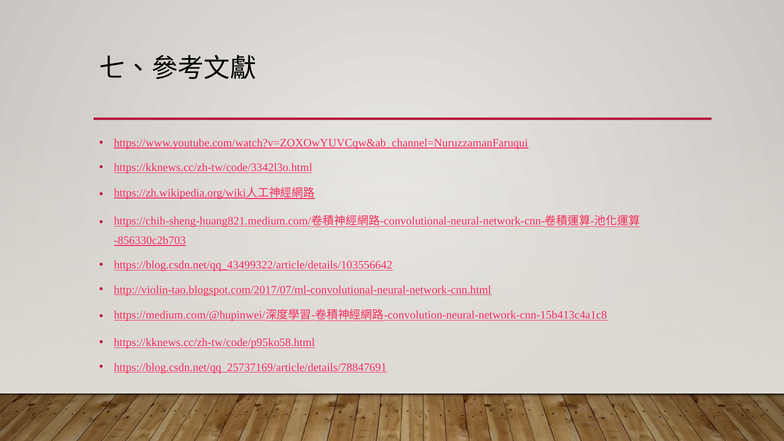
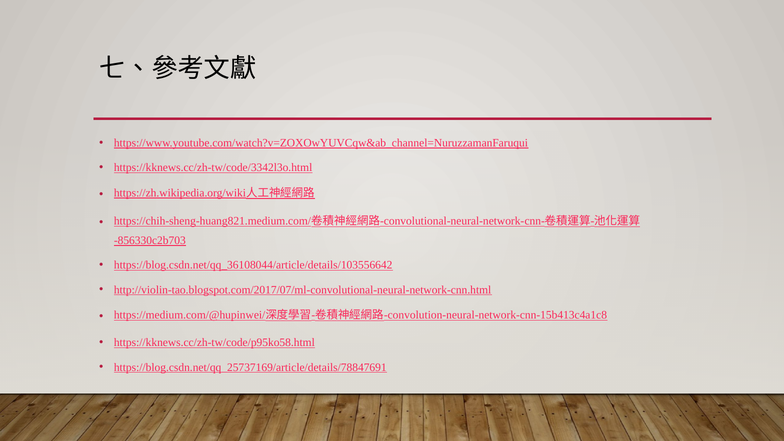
https://blog.csdn.net/qq_43499322/article/details/103556642: https://blog.csdn.net/qq_43499322/article/details/103556642 -> https://blog.csdn.net/qq_36108044/article/details/103556642
